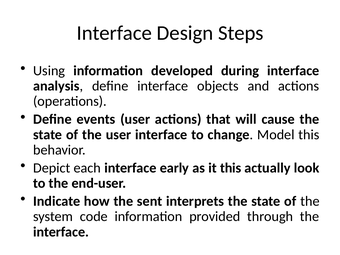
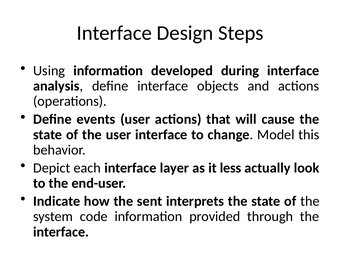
early: early -> layer
it this: this -> less
